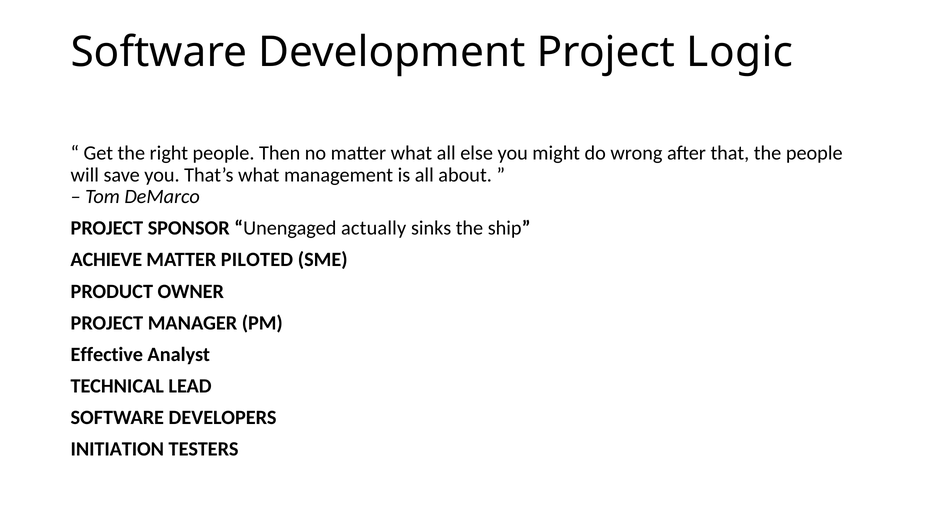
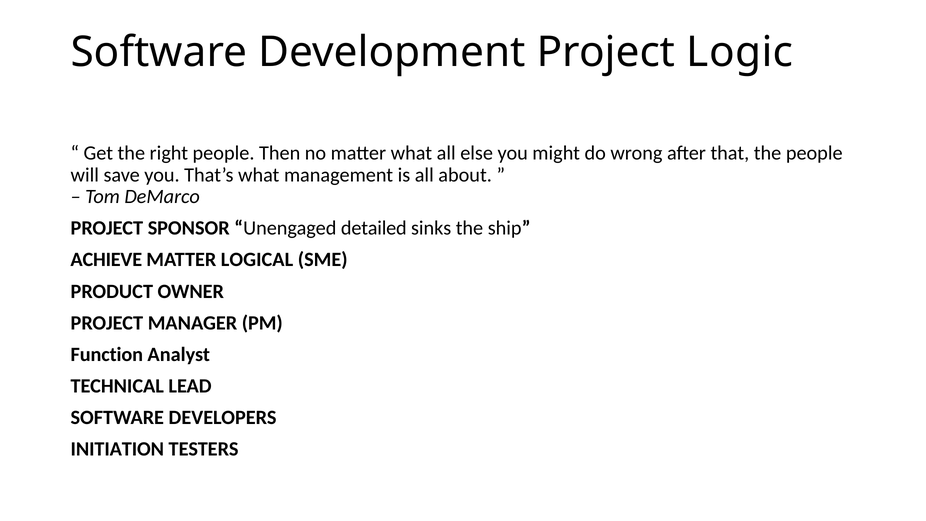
actually: actually -> detailed
PILOTED: PILOTED -> LOGICAL
Effective: Effective -> Function
